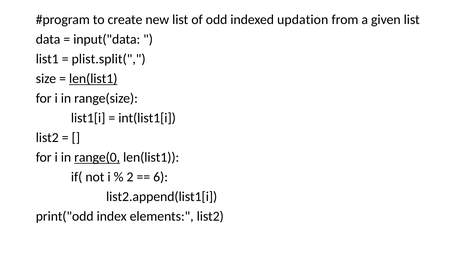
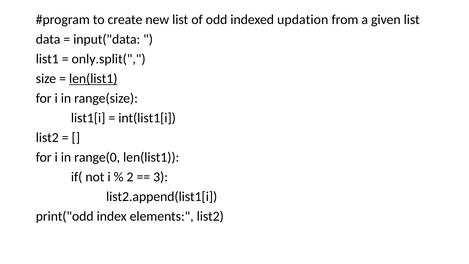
plist.split(: plist.split( -> only.split(
range(0 underline: present -> none
6: 6 -> 3
